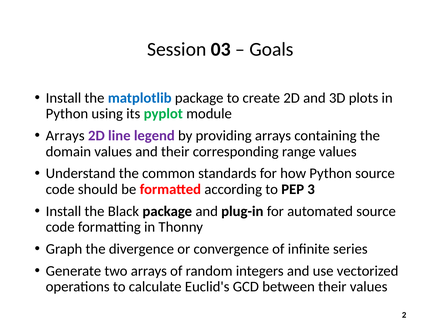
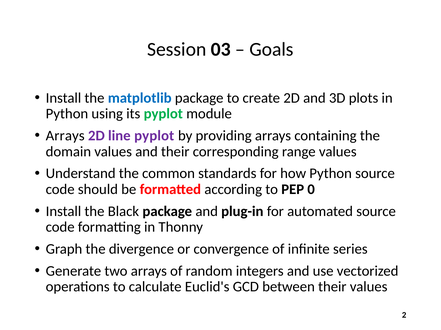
line legend: legend -> pyplot
3: 3 -> 0
